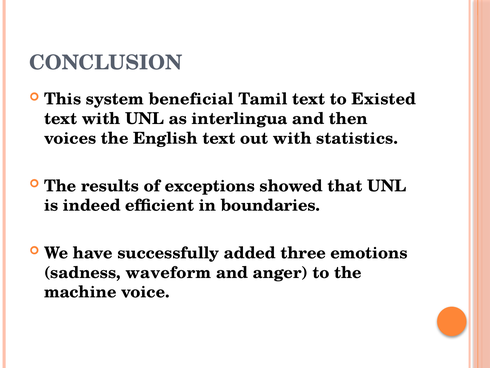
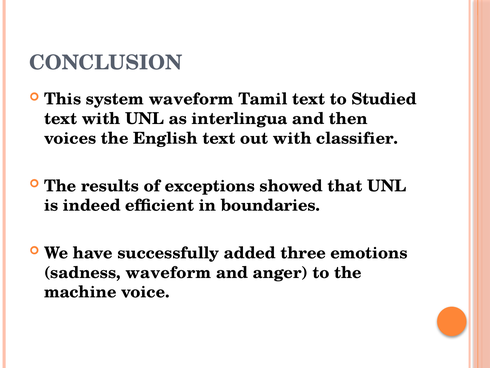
system beneficial: beneficial -> waveform
Existed: Existed -> Studied
statistics: statistics -> classifier
